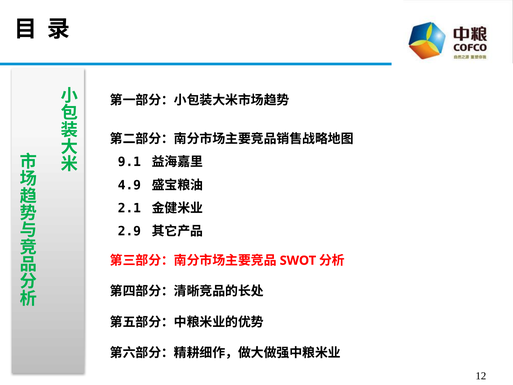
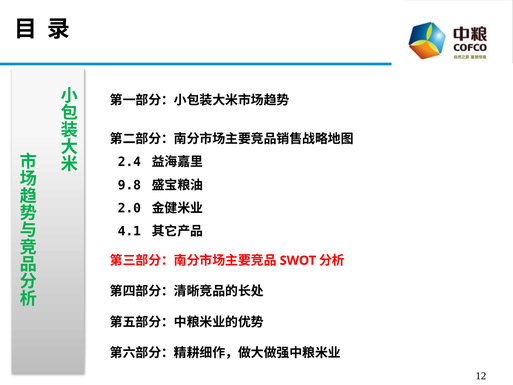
9.1: 9.1 -> 2.4
4.9: 4.9 -> 9.8
2.1: 2.1 -> 2.0
2.9: 2.9 -> 4.1
